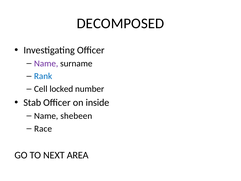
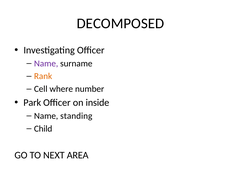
Rank colour: blue -> orange
locked: locked -> where
Stab: Stab -> Park
shebeen: shebeen -> standing
Race: Race -> Child
